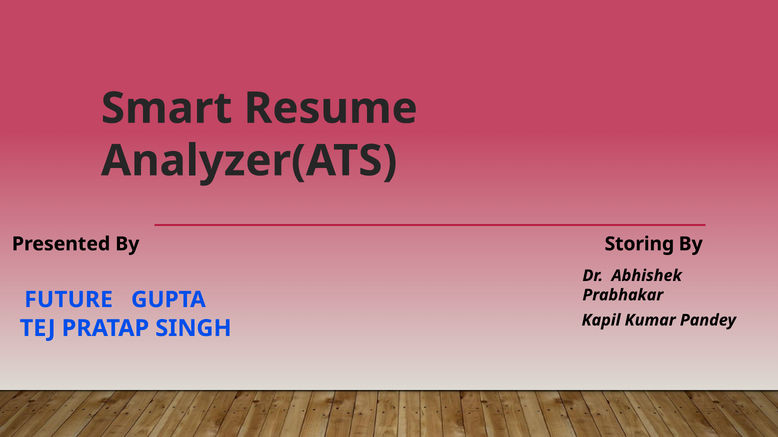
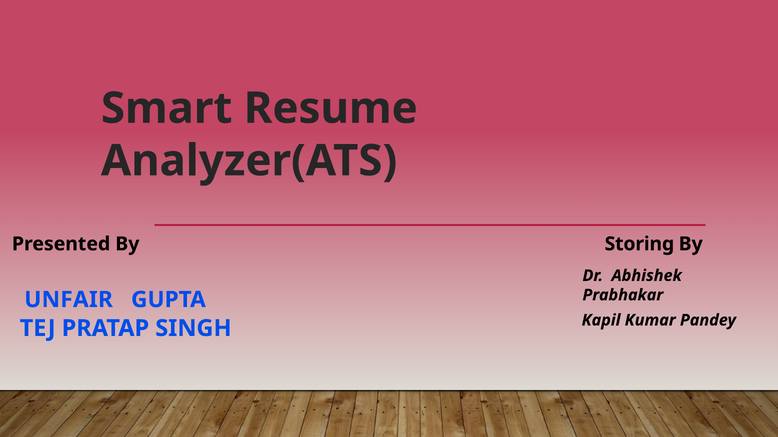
FUTURE: FUTURE -> UNFAIR
